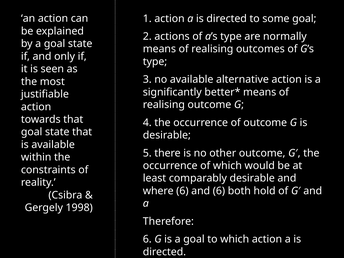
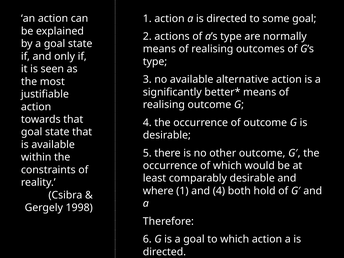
where 6: 6 -> 1
and 6: 6 -> 4
